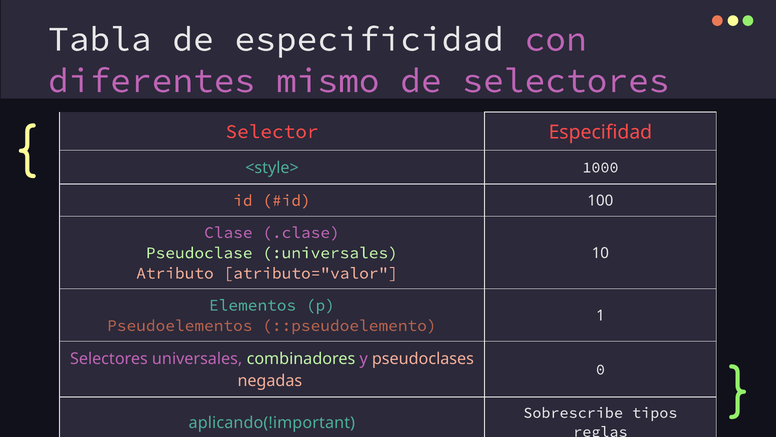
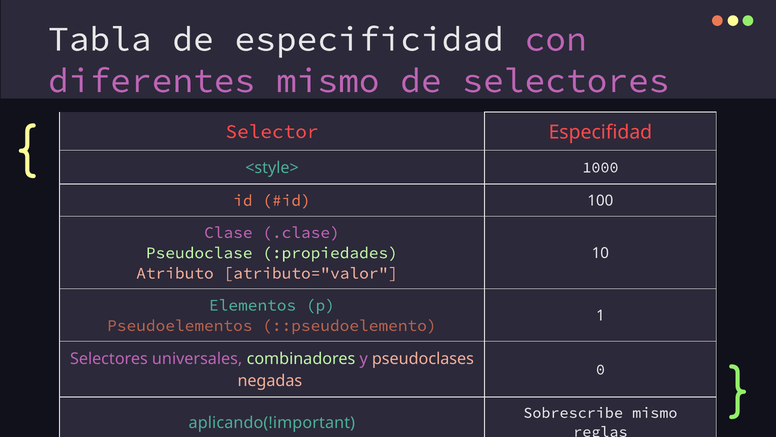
:universales: :universales -> :propiedades
Sobrescribe tipos: tipos -> mismo
